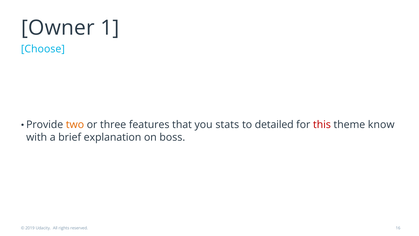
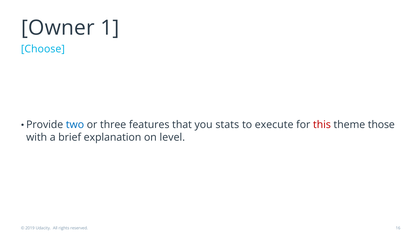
two colour: orange -> blue
detailed: detailed -> execute
know: know -> those
boss: boss -> level
